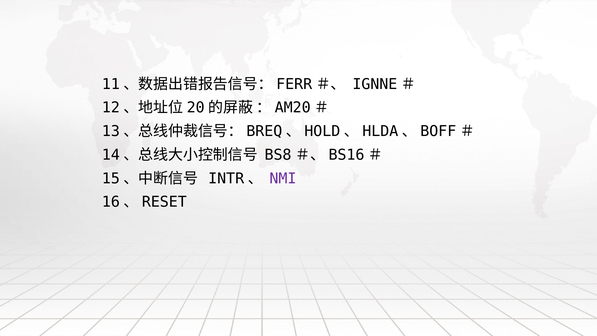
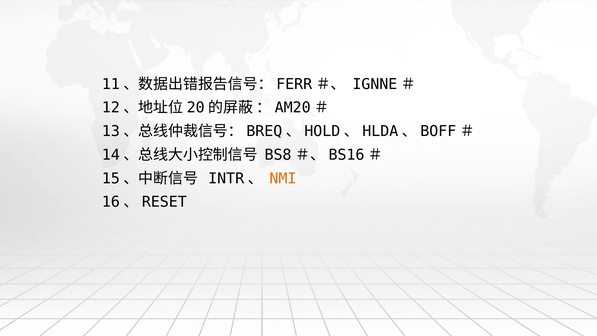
NMI colour: purple -> orange
